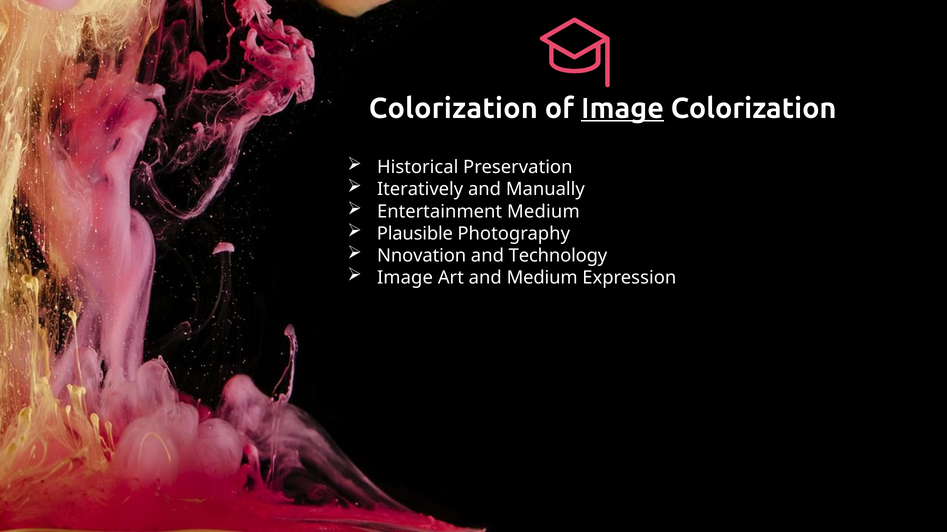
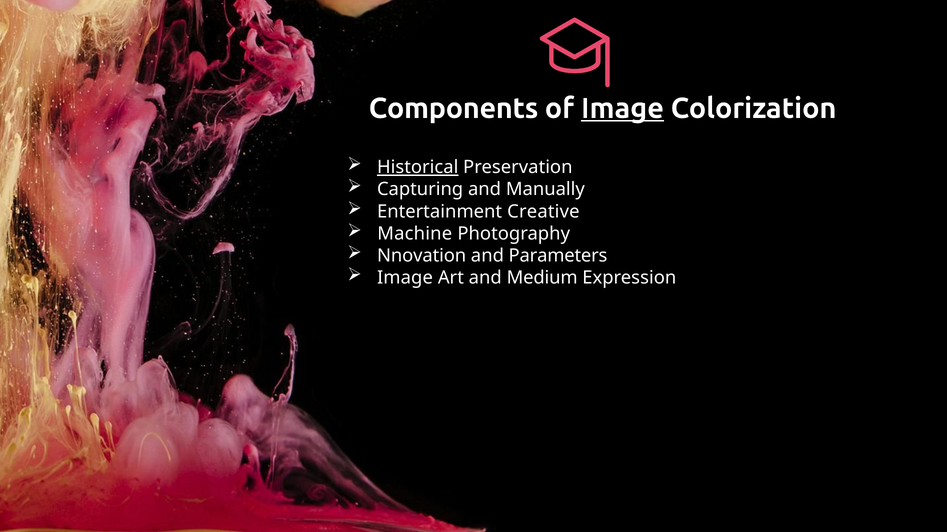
Colorization at (453, 108): Colorization -> Components
Historical underline: none -> present
Iteratively: Iteratively -> Capturing
Entertainment Medium: Medium -> Creative
Plausible: Plausible -> Machine
Technology: Technology -> Parameters
